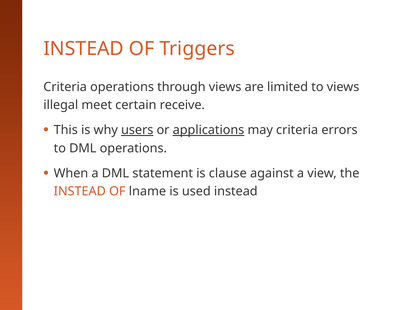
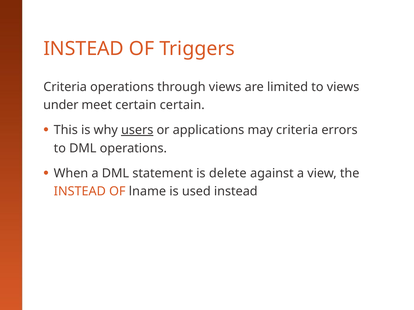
illegal: illegal -> under
certain receive: receive -> certain
applications underline: present -> none
clause: clause -> delete
